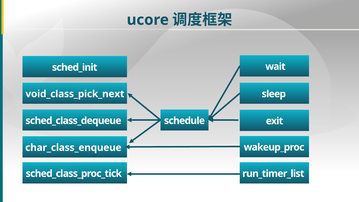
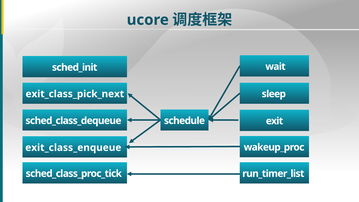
void_class_pick_next: void_class_pick_next -> exit_class_pick_next
char_class_enqueue: char_class_enqueue -> exit_class_enqueue
